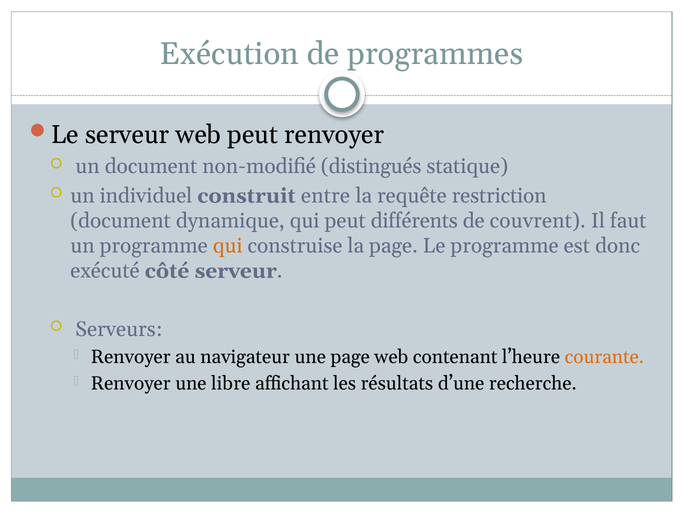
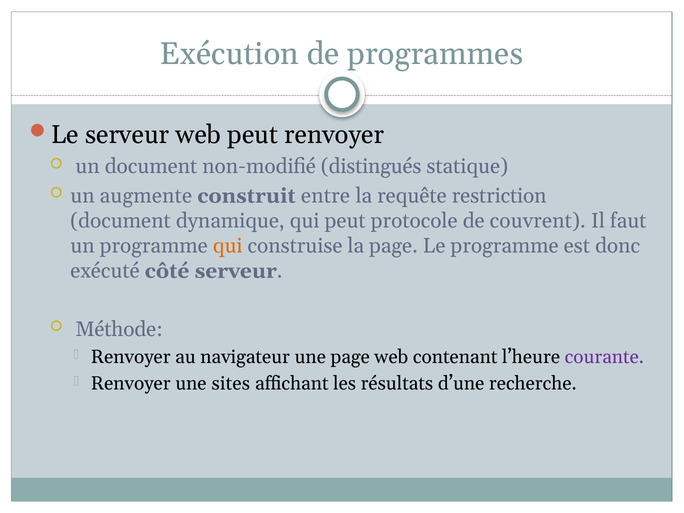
individuel: individuel -> augmente
différents: différents -> protocole
Serveurs: Serveurs -> Méthode
courante colour: orange -> purple
libre: libre -> sites
